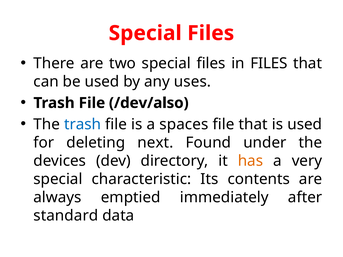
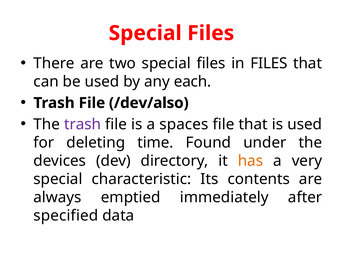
uses: uses -> each
trash at (83, 124) colour: blue -> purple
next: next -> time
standard: standard -> specified
